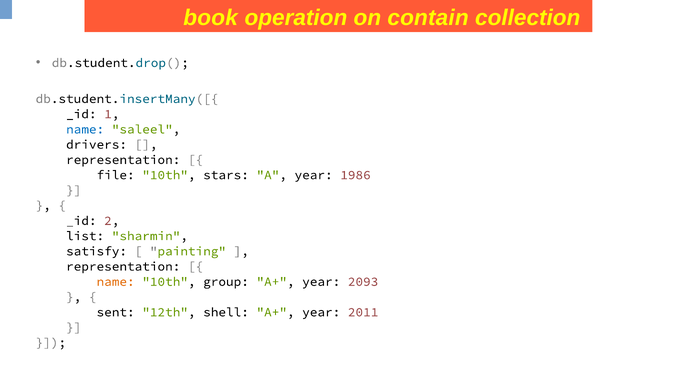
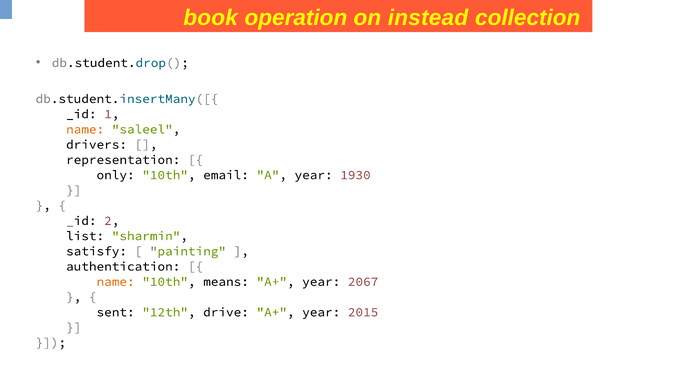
contain: contain -> instead
name at (85, 129) colour: blue -> orange
file: file -> only
stars: stars -> email
1986: 1986 -> 1930
representation at (123, 266): representation -> authentication
group: group -> means
2093: 2093 -> 2067
shell: shell -> drive
2011: 2011 -> 2015
